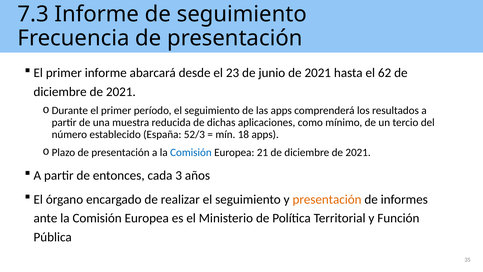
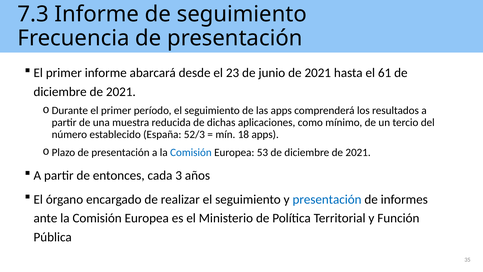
62: 62 -> 61
21: 21 -> 53
presentación at (327, 199) colour: orange -> blue
